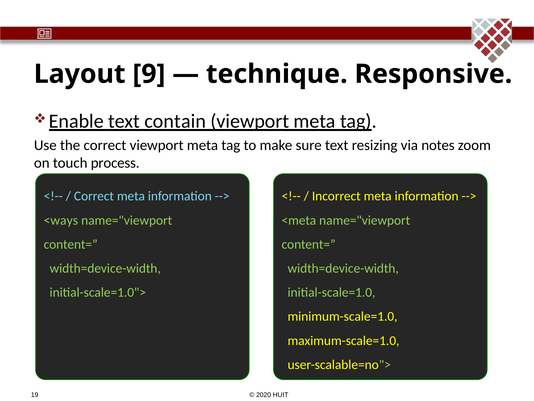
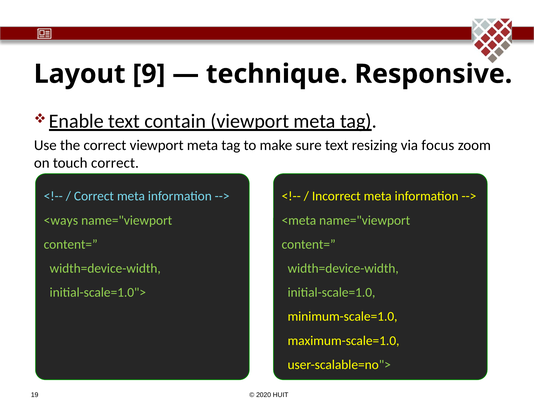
notes: notes -> focus
touch process: process -> correct
